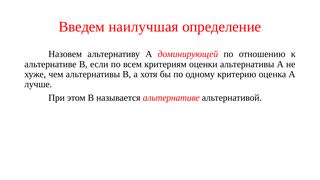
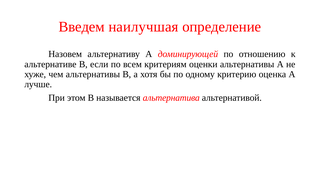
называется альтернативе: альтернативе -> альтернатива
